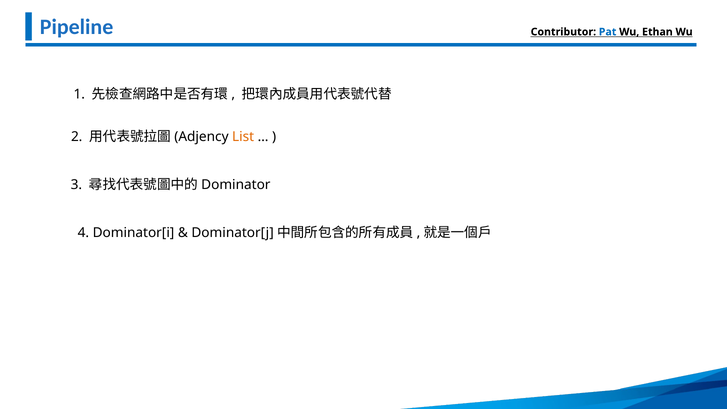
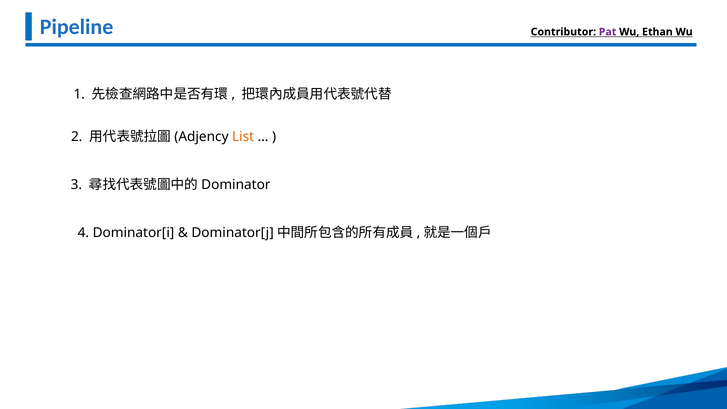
Pat colour: blue -> purple
